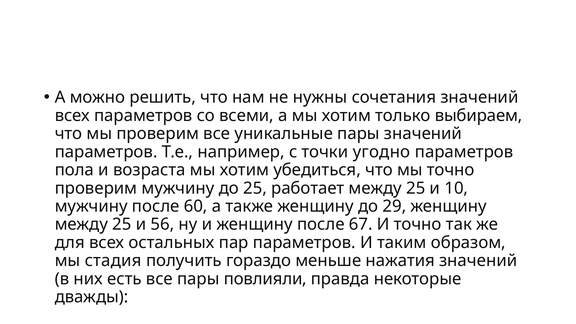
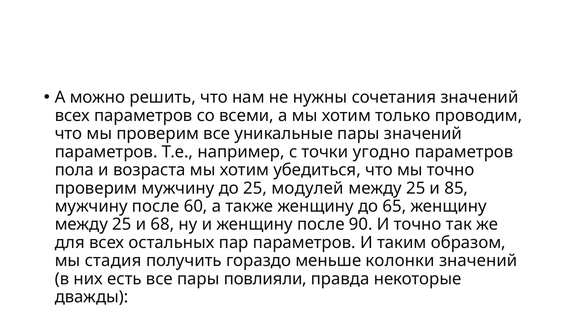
выбираем: выбираем -> проводим
работает: работает -> модулей
10: 10 -> 85
29: 29 -> 65
56: 56 -> 68
67: 67 -> 90
нажатия: нажатия -> колонки
